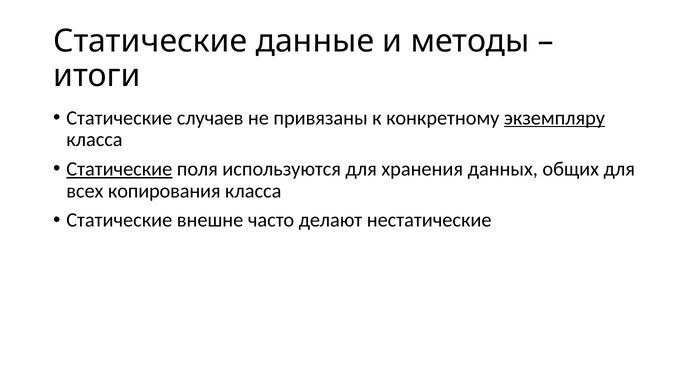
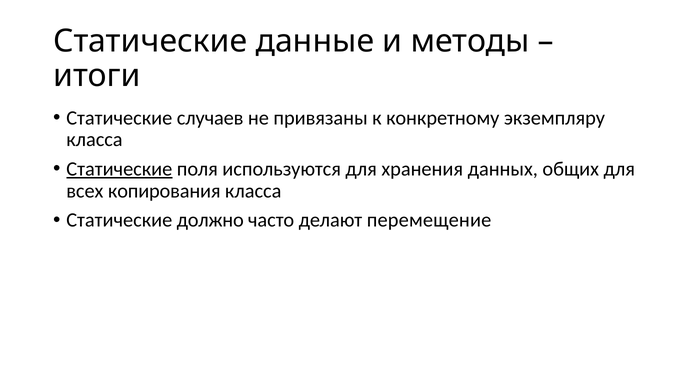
экземпляру underline: present -> none
внешне: внешне -> должно
нестатические: нестатические -> перемещение
